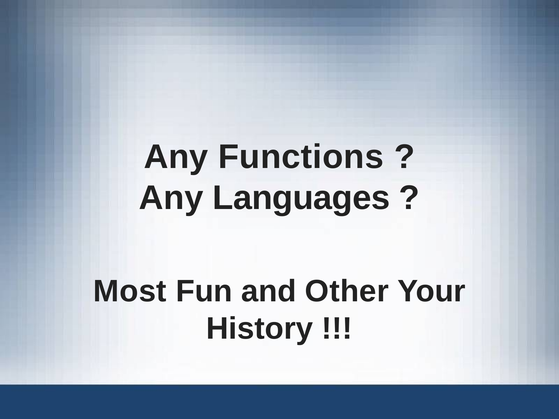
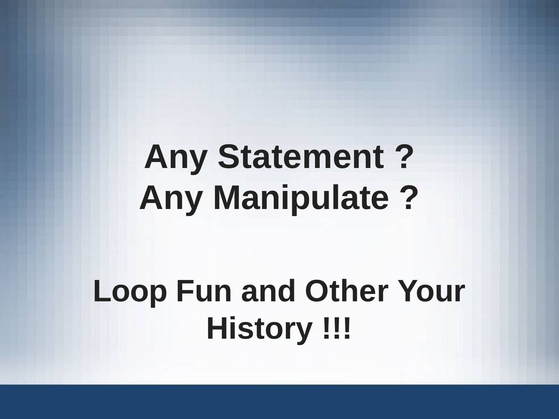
Functions: Functions -> Statement
Languages: Languages -> Manipulate
Most: Most -> Loop
